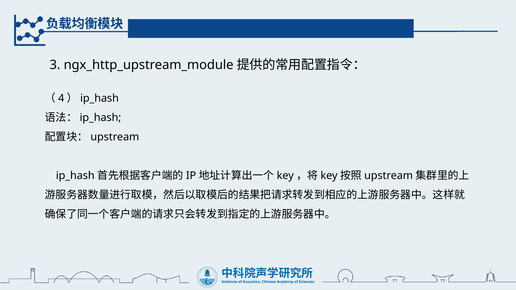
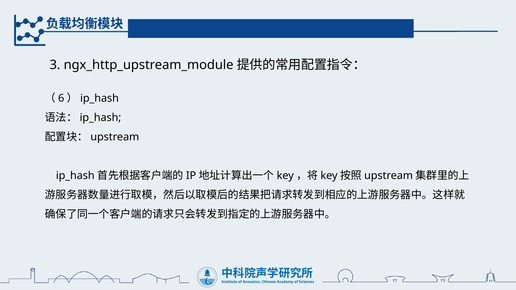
4: 4 -> 6
